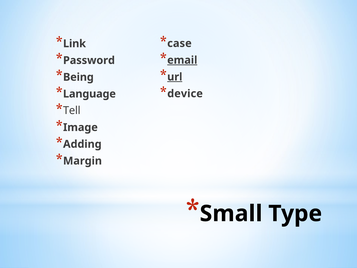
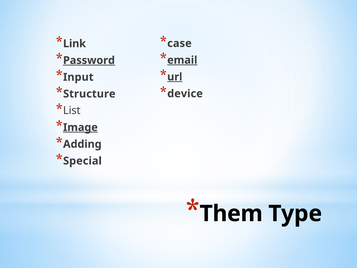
Password underline: none -> present
Being: Being -> Input
Language: Language -> Structure
Tell: Tell -> List
Image underline: none -> present
Margin: Margin -> Special
Small: Small -> Them
